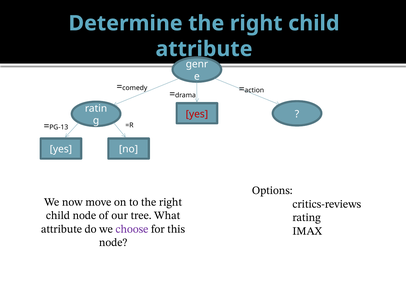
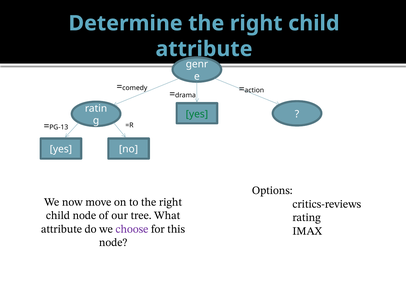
yes at (197, 114) colour: red -> green
